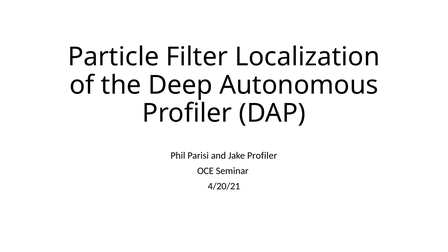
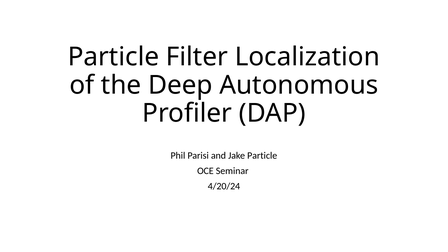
Jake Profiler: Profiler -> Particle
4/20/21: 4/20/21 -> 4/20/24
